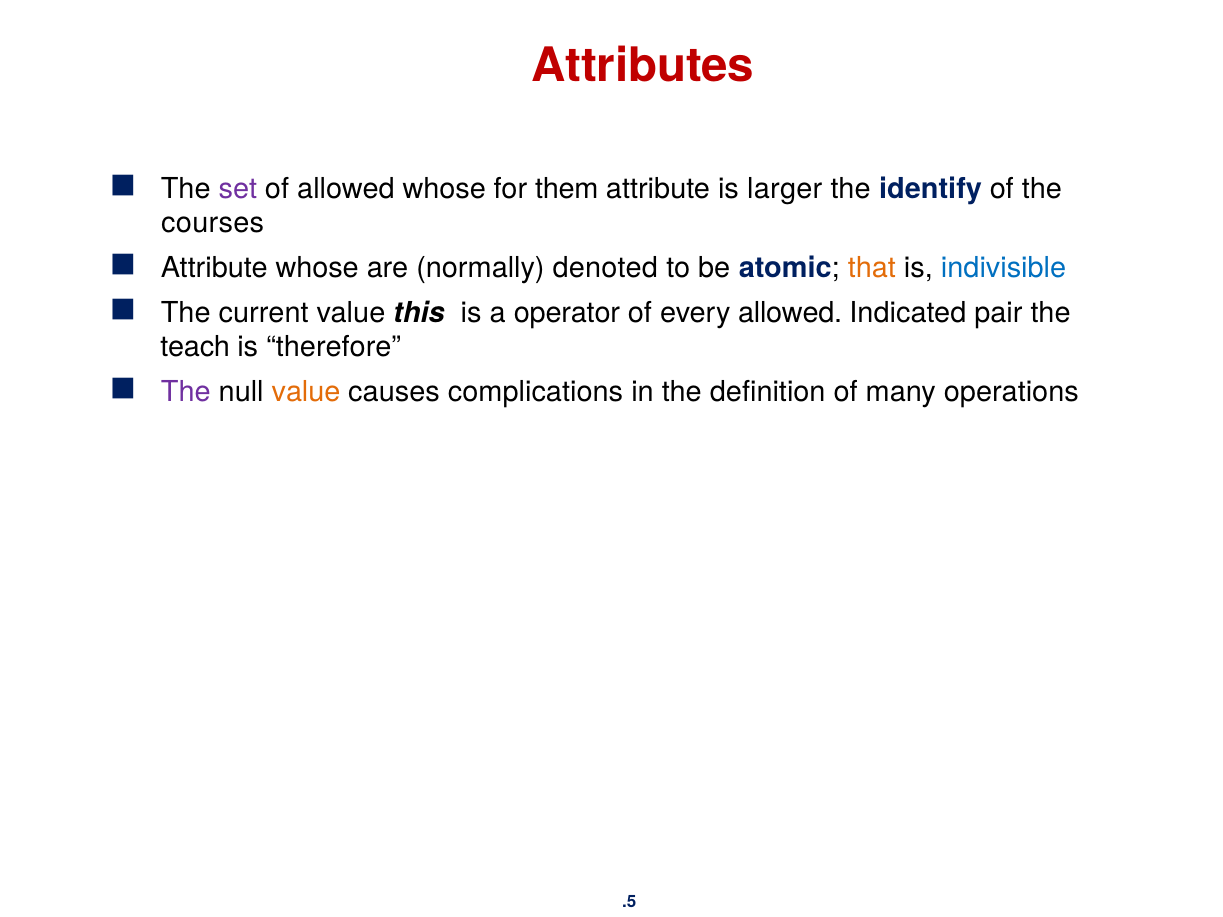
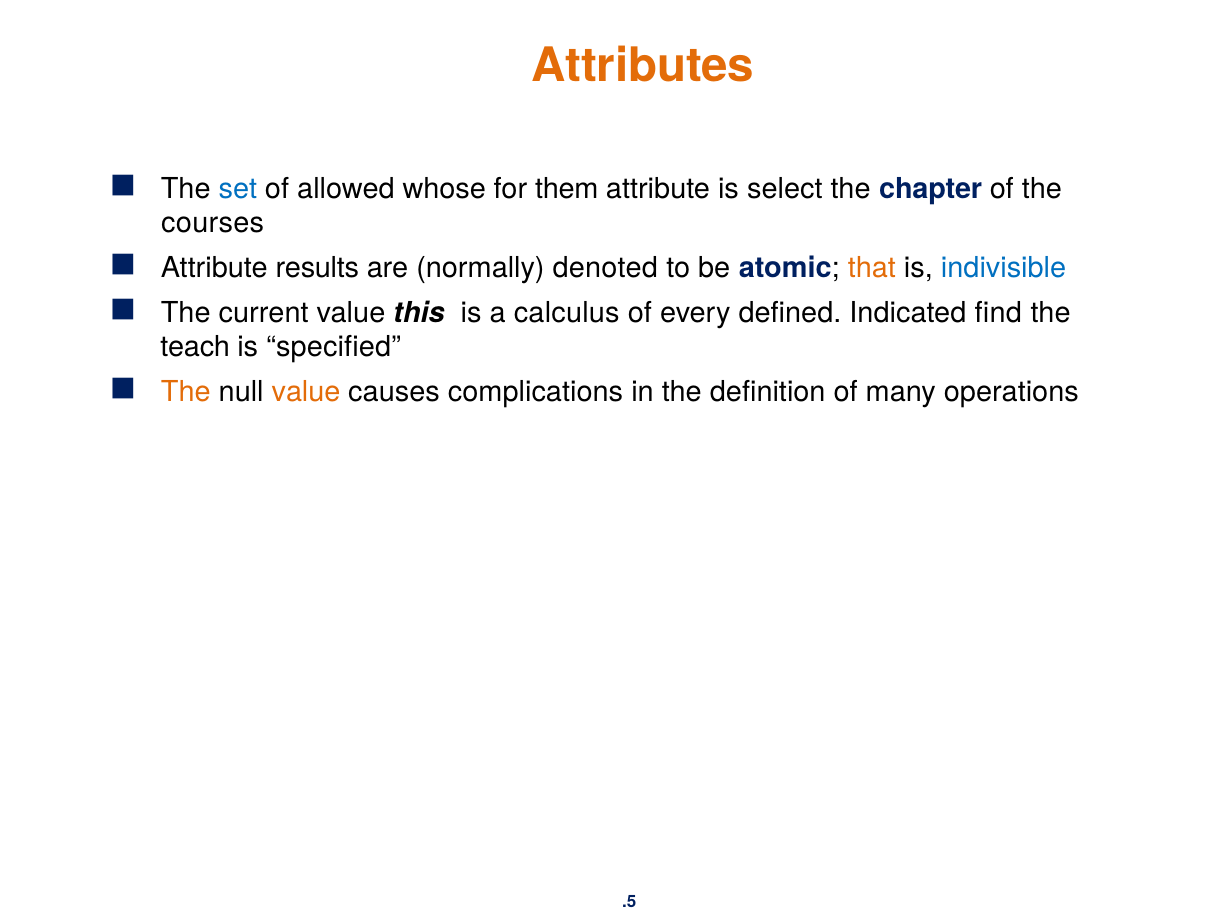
Attributes colour: red -> orange
set colour: purple -> blue
larger: larger -> select
identify: identify -> chapter
Attribute whose: whose -> results
operator: operator -> calculus
every allowed: allowed -> defined
pair: pair -> find
therefore: therefore -> specified
The at (186, 392) colour: purple -> orange
